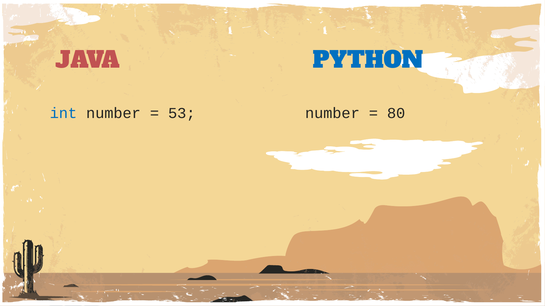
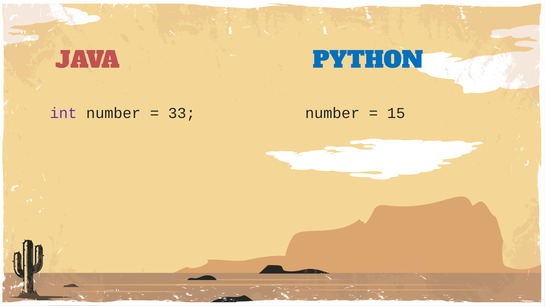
int colour: blue -> purple
53: 53 -> 33
80: 80 -> 15
